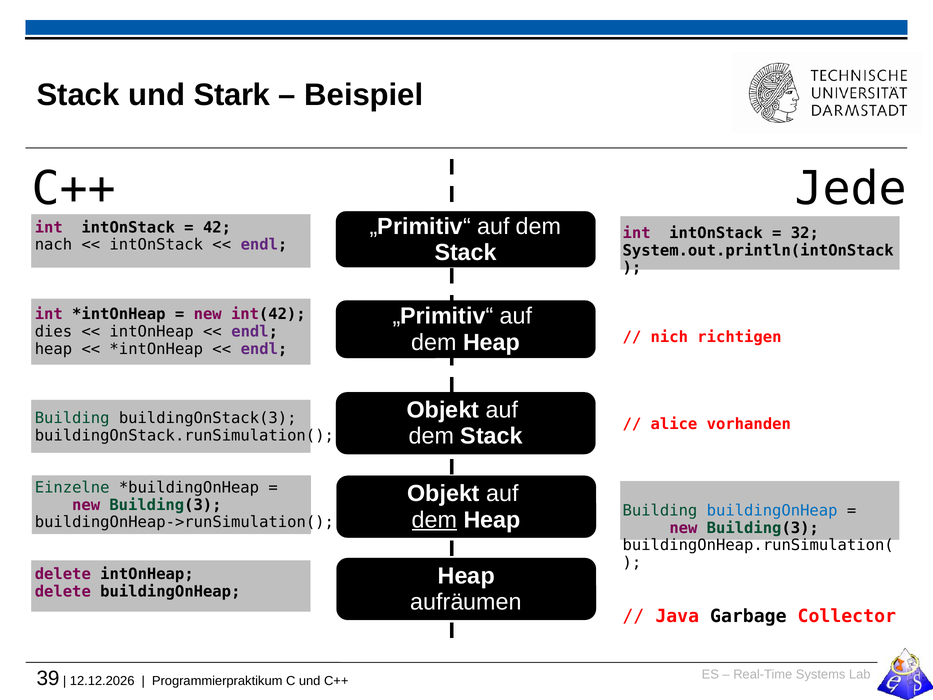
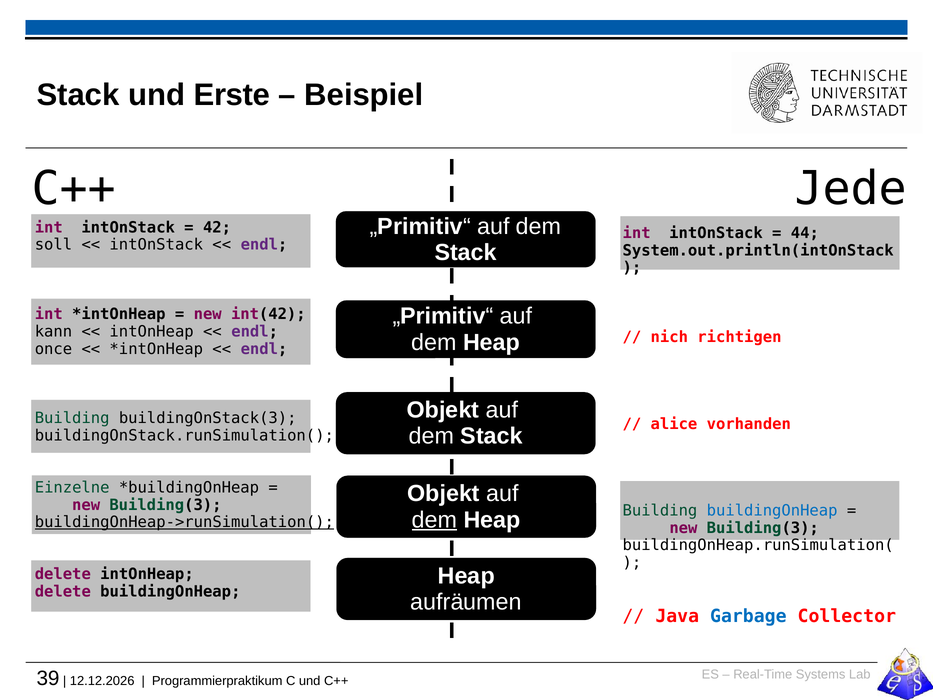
Stark: Stark -> Erste
32: 32 -> 44
nach: nach -> soll
dies: dies -> kann
heap at (53, 349): heap -> once
buildingOnHeap->runSimulation( underline: none -> present
Garbage colour: black -> blue
